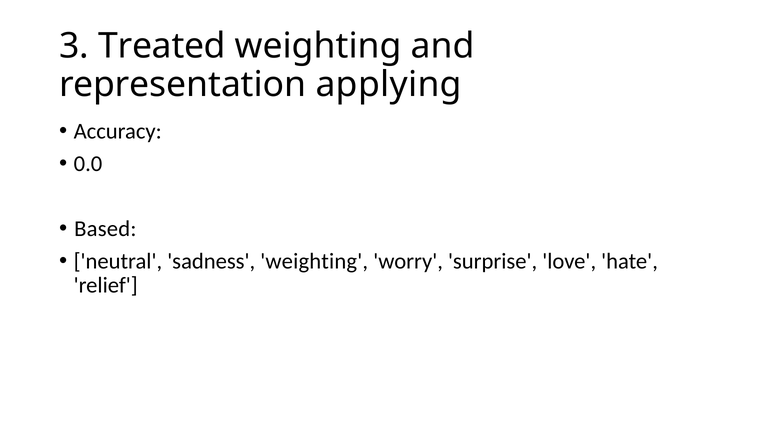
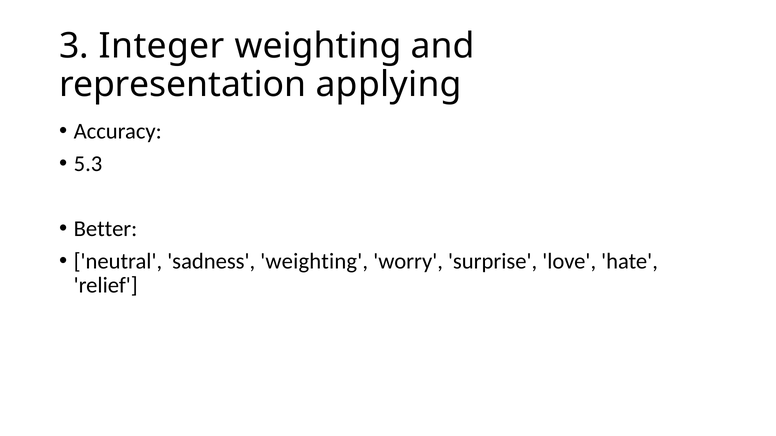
Treated: Treated -> Integer
0.0: 0.0 -> 5.3
Based: Based -> Better
